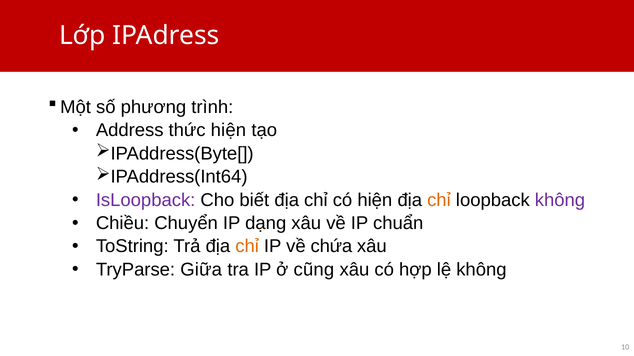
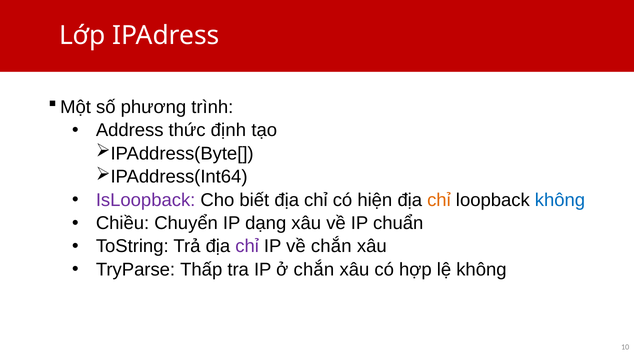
thức hiện: hiện -> định
không at (560, 200) colour: purple -> blue
chỉ at (247, 247) colour: orange -> purple
về chứa: chứa -> chắn
Giữa: Giữa -> Thấp
ở cũng: cũng -> chắn
